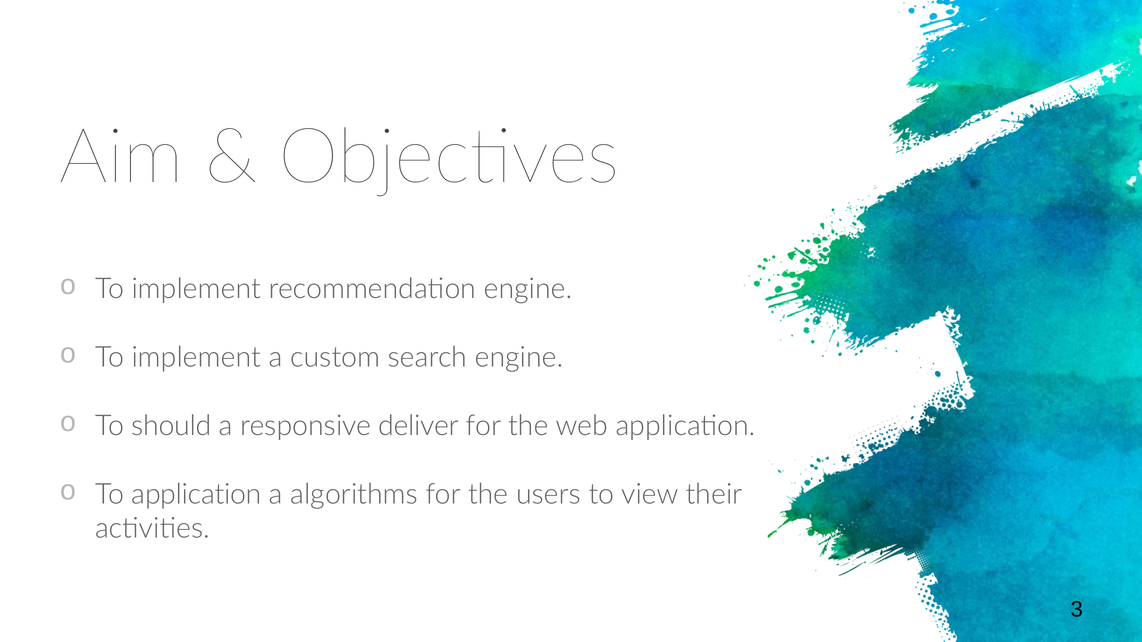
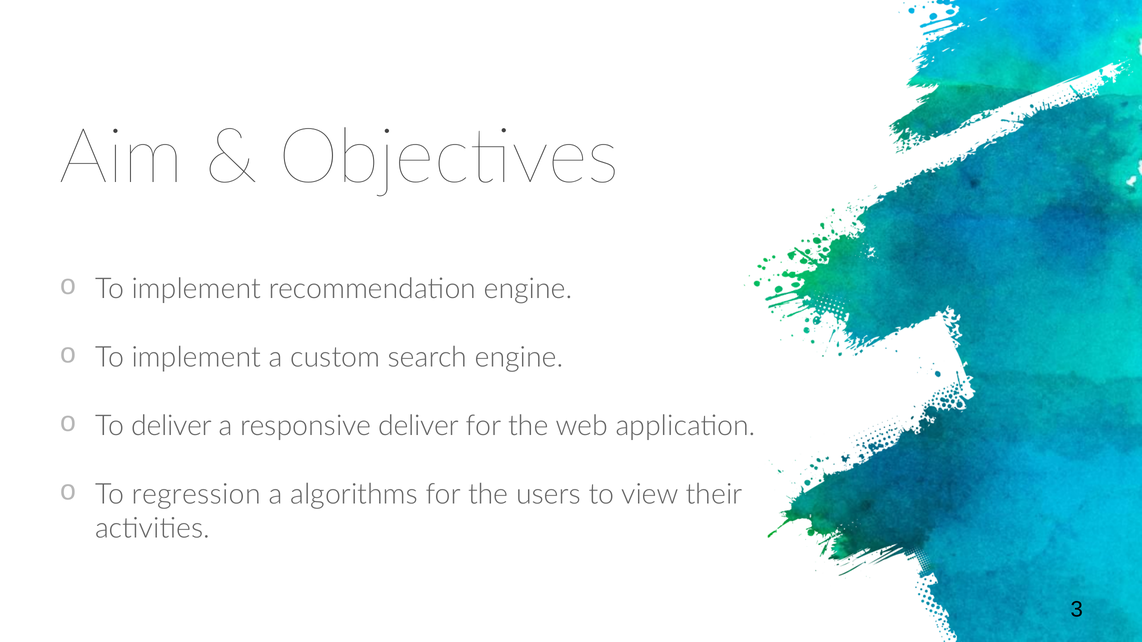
To should: should -> deliver
To application: application -> regression
